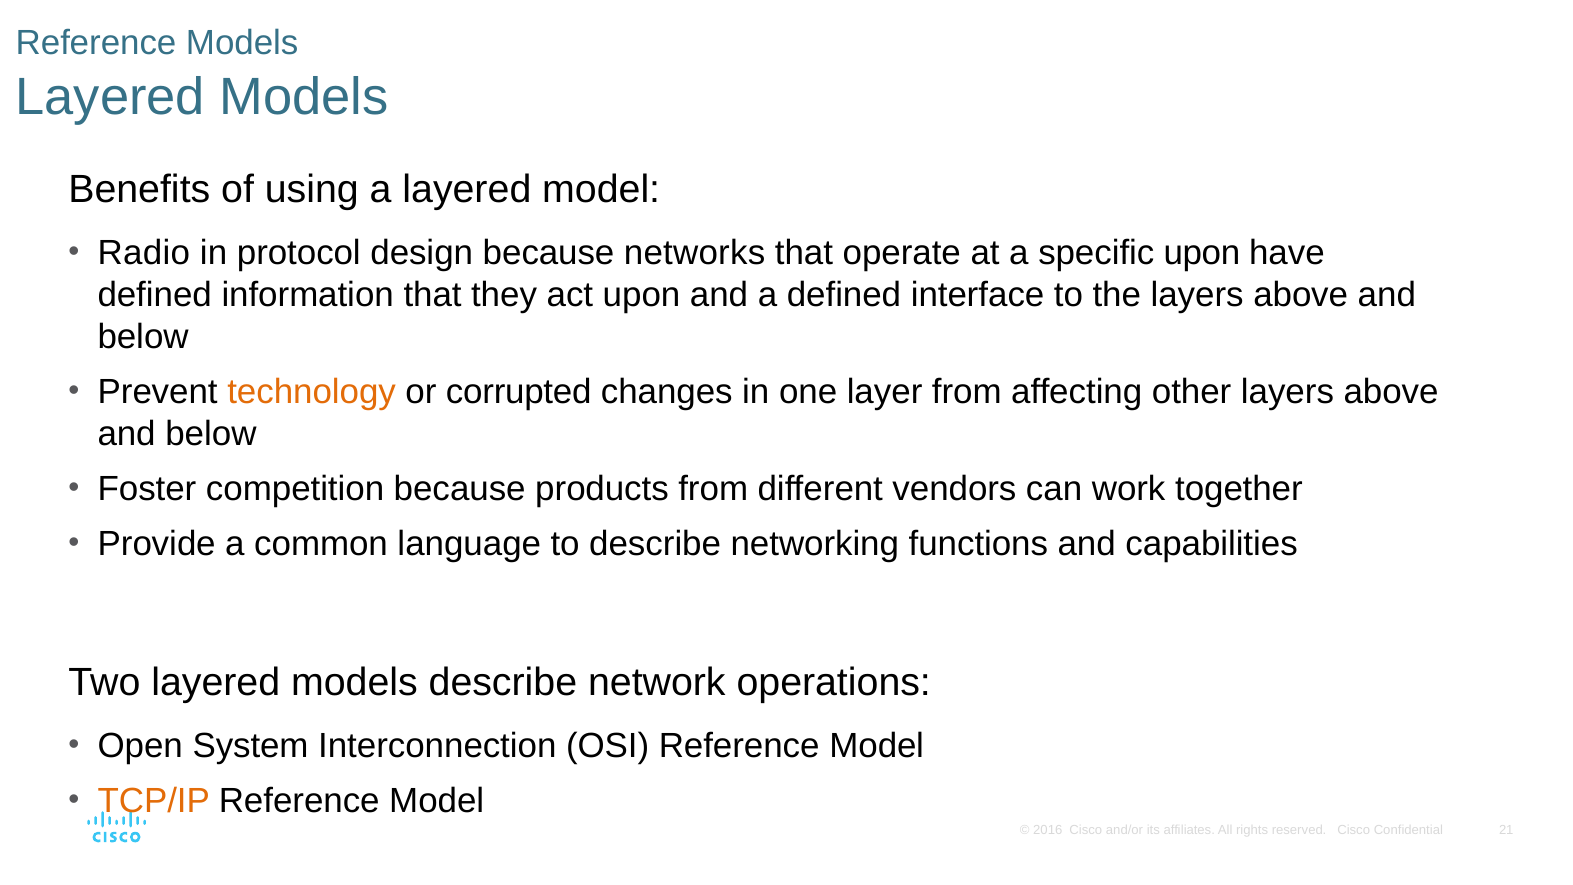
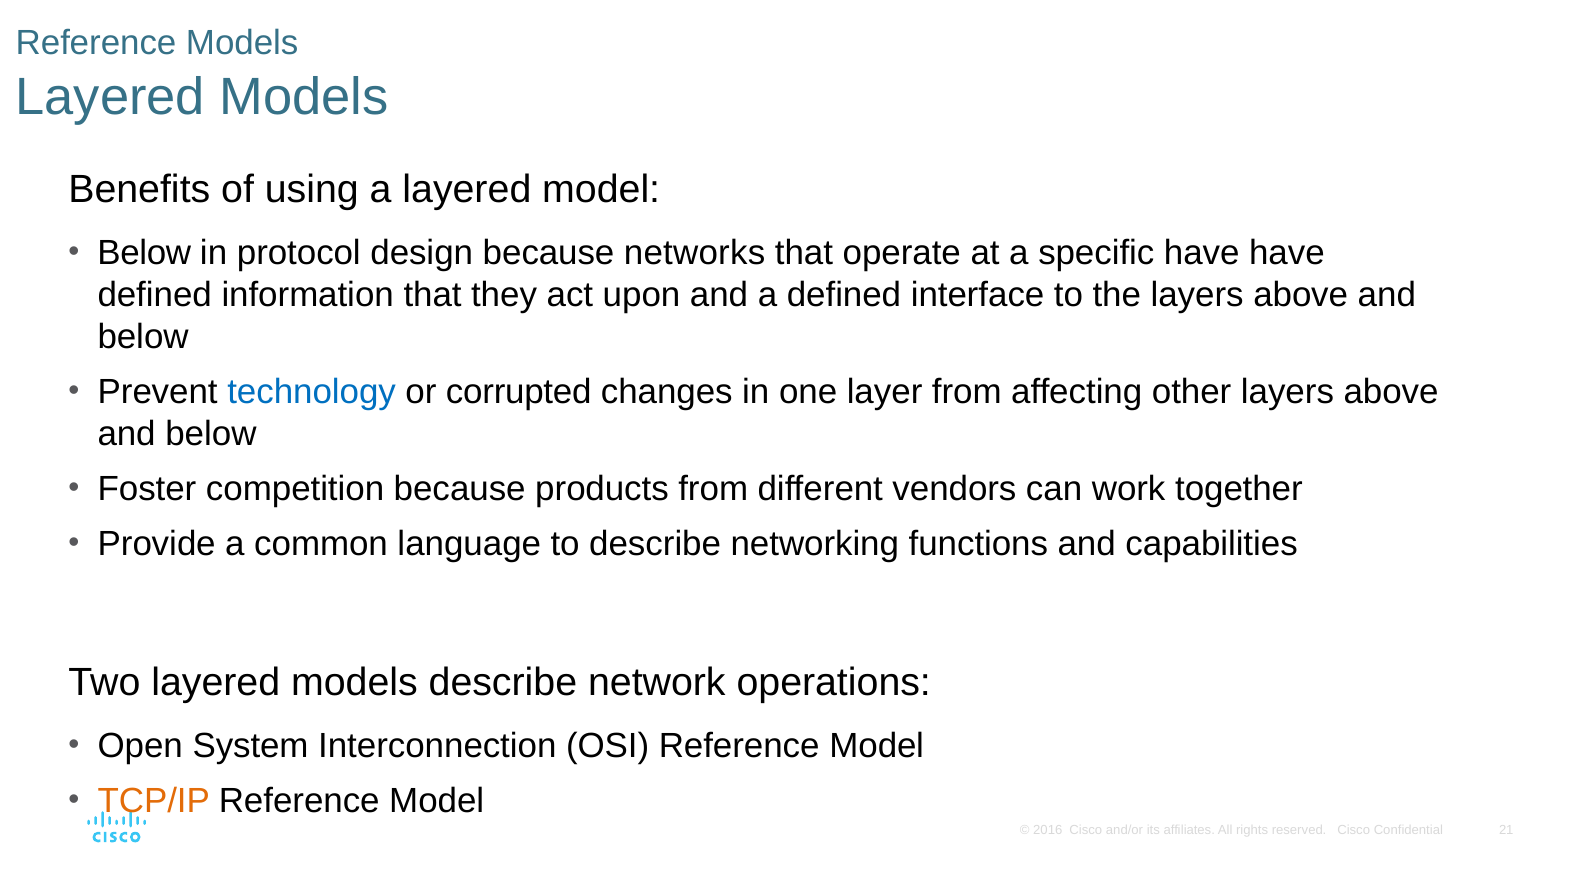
Radio at (144, 253): Radio -> Below
specific upon: upon -> have
technology colour: orange -> blue
